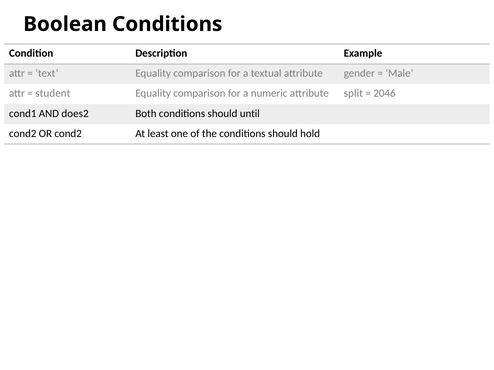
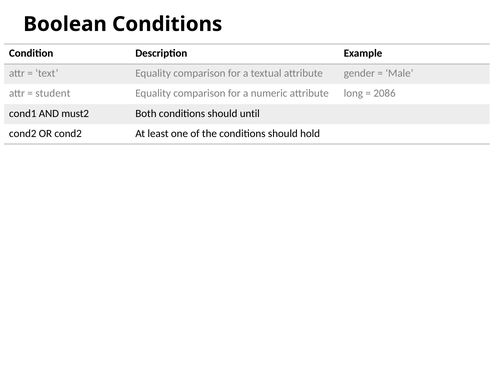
split: split -> long
2046: 2046 -> 2086
does2: does2 -> must2
